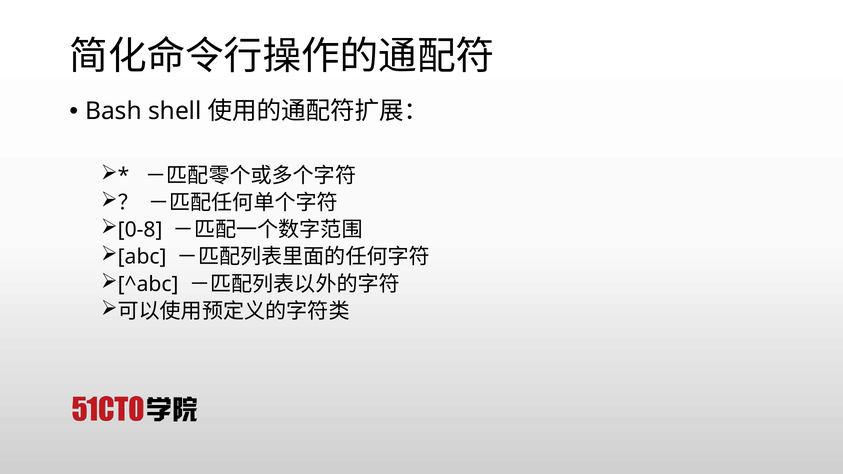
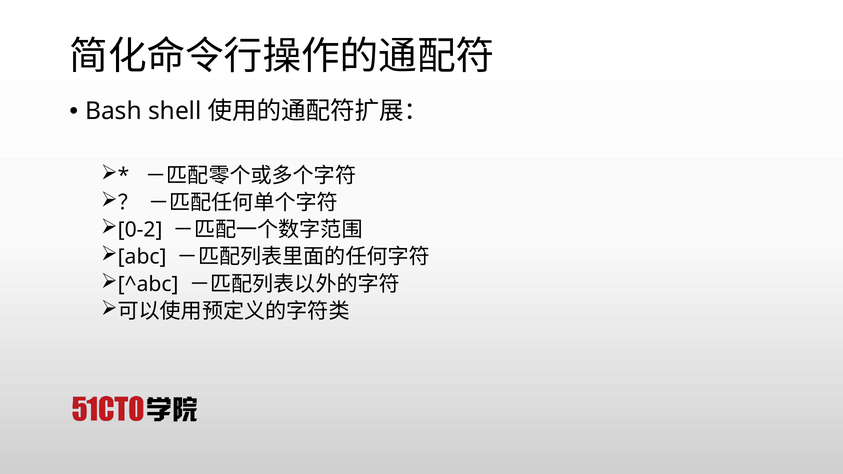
0-8: 0-8 -> 0-2
